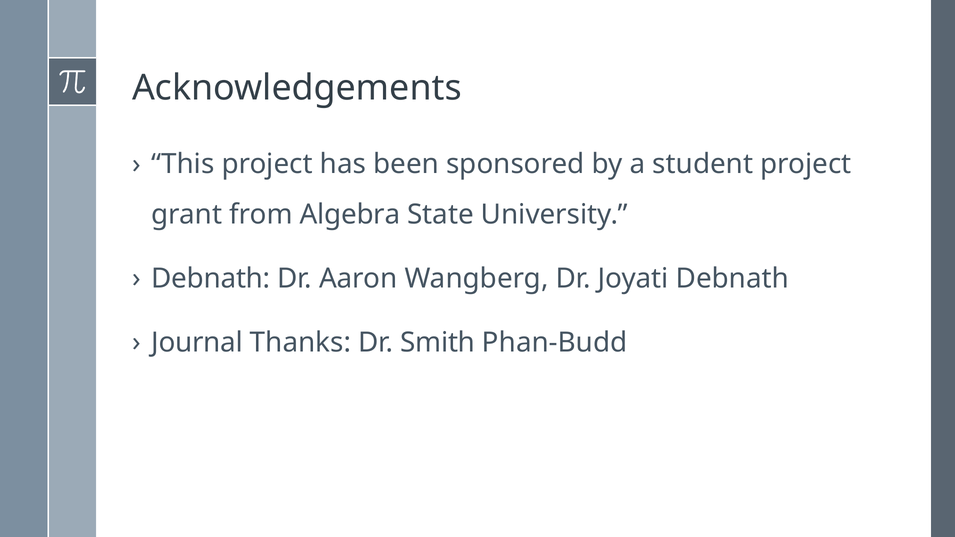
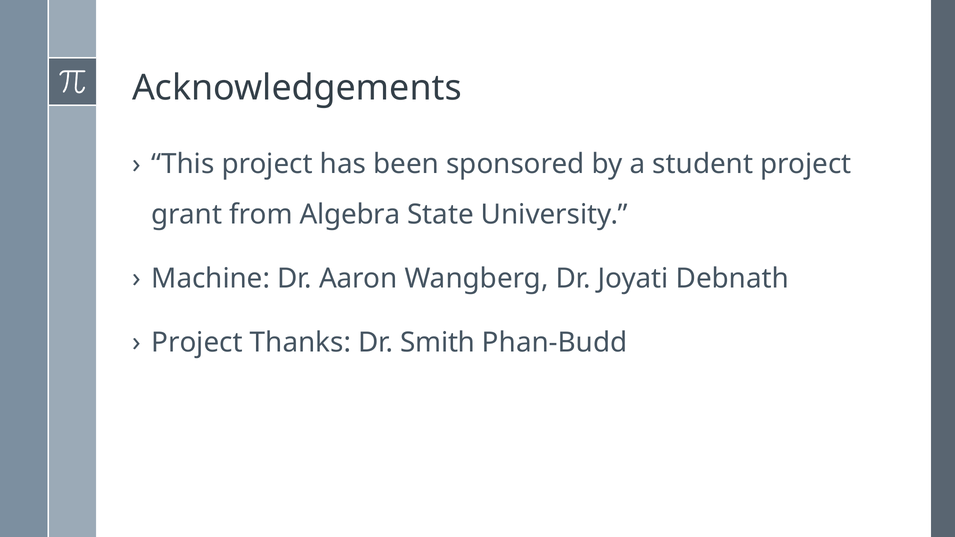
Debnath at (211, 279): Debnath -> Machine
Journal at (197, 343): Journal -> Project
